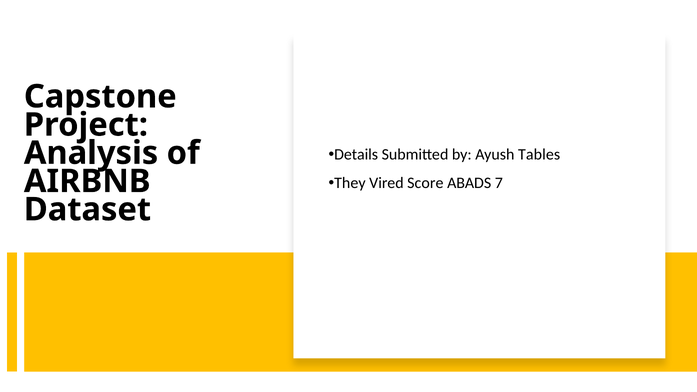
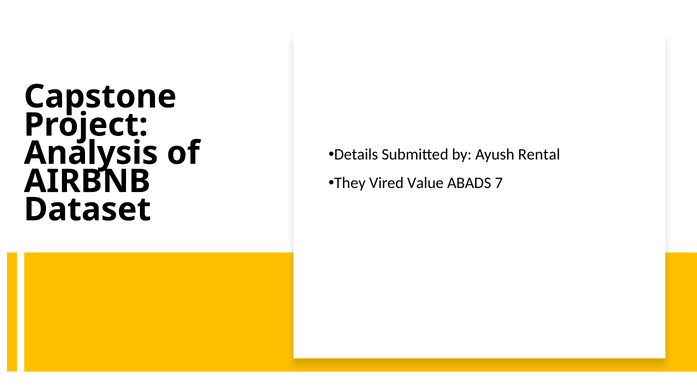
Tables: Tables -> Rental
Score: Score -> Value
